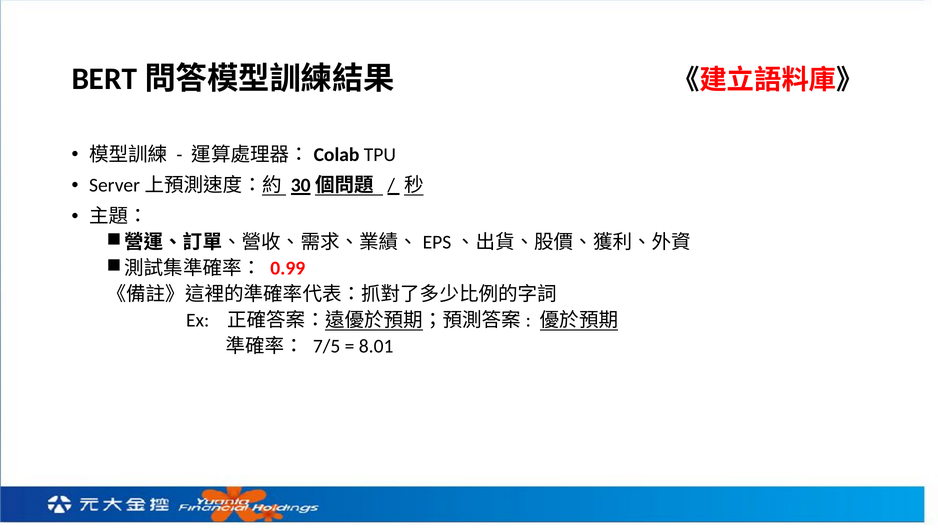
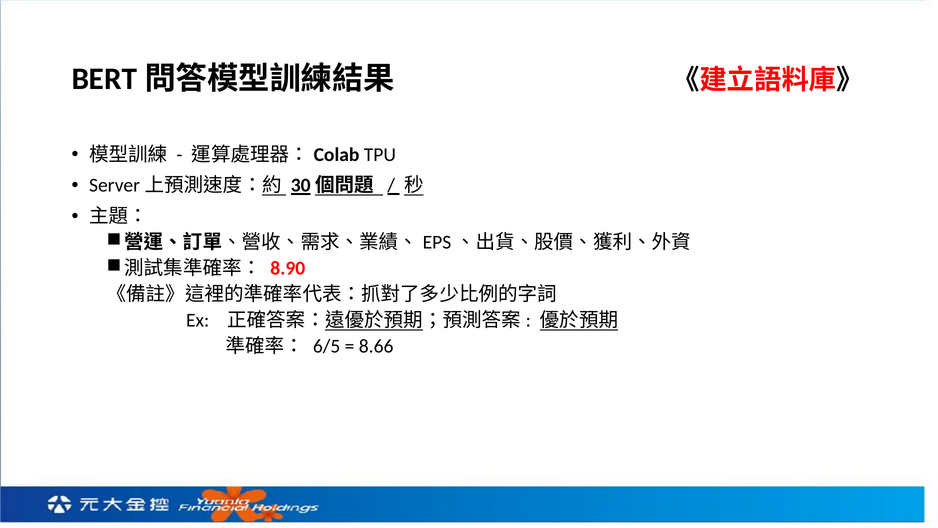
0.99: 0.99 -> 8.90
7/5: 7/5 -> 6/5
8.01: 8.01 -> 8.66
